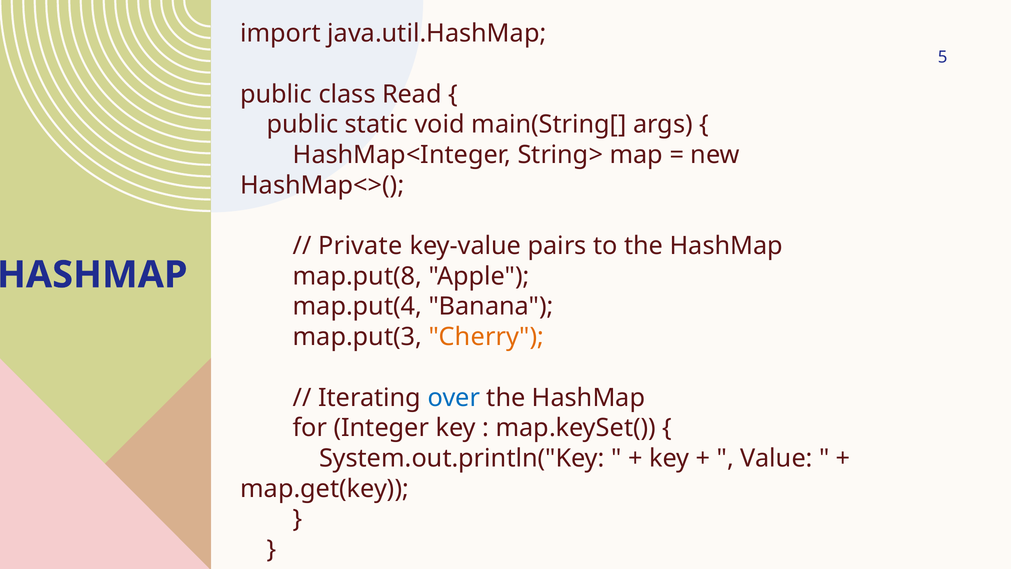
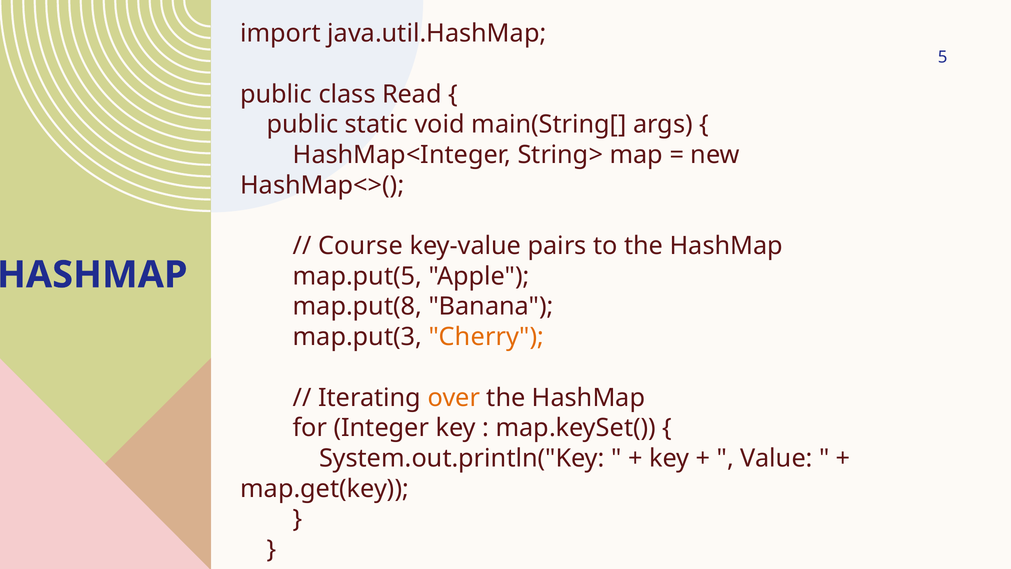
Private: Private -> Course
map.put(8: map.put(8 -> map.put(5
map.put(4: map.put(4 -> map.put(8
over colour: blue -> orange
